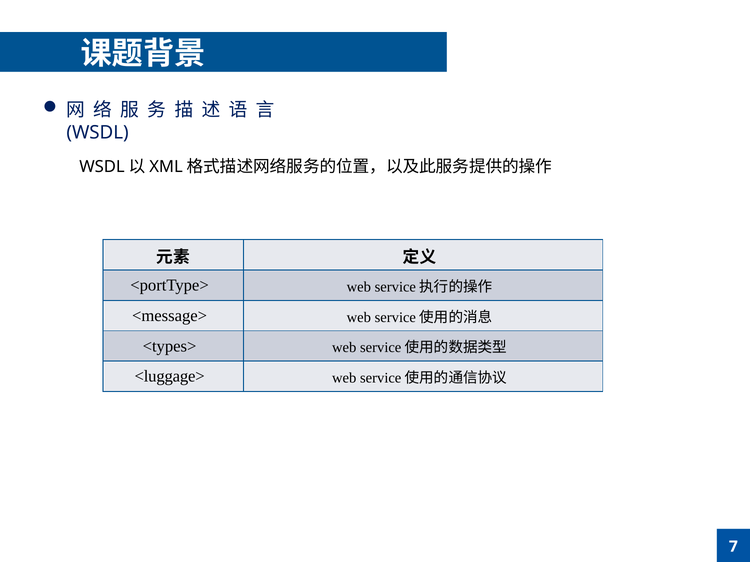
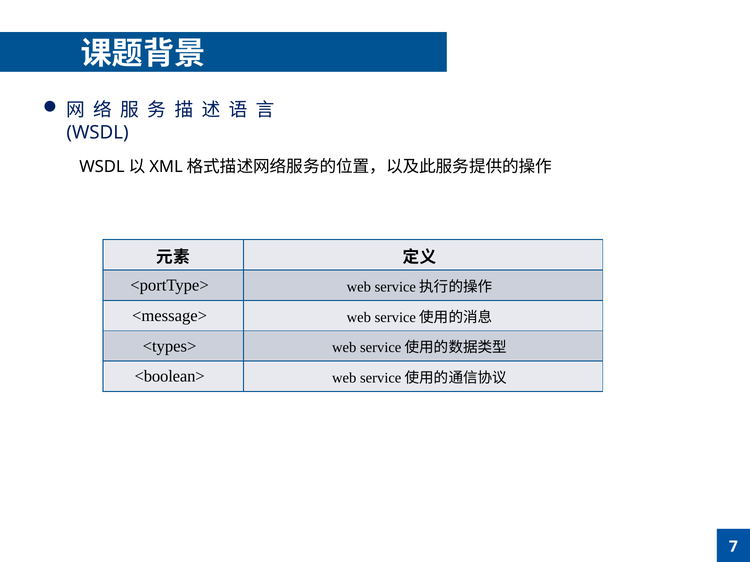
<luggage>: <luggage> -> <boolean>
